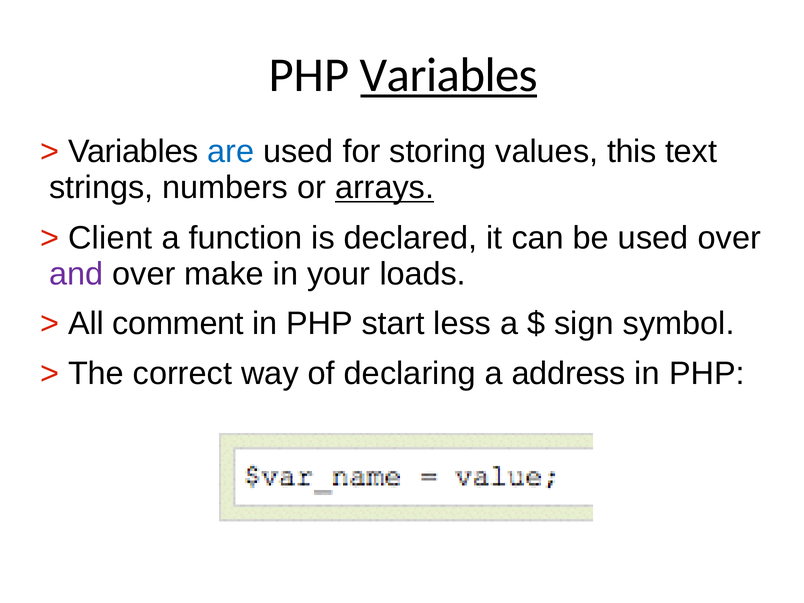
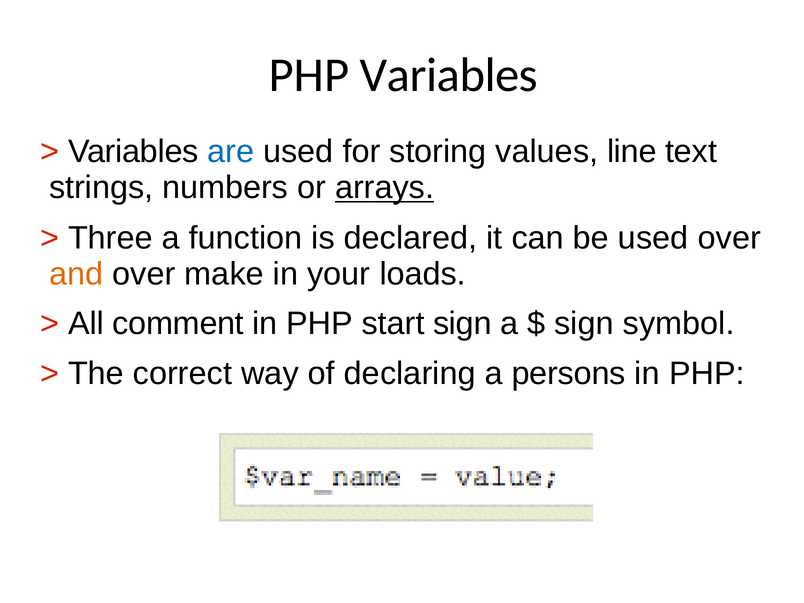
Variables at (449, 75) underline: present -> none
this: this -> line
Client: Client -> Three
and colour: purple -> orange
start less: less -> sign
address: address -> persons
